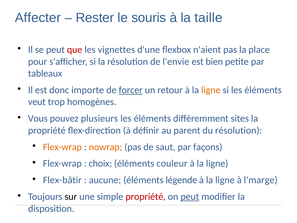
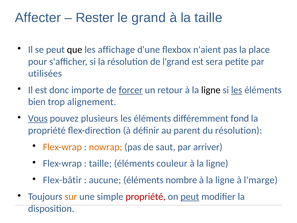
souris: souris -> grand
que colour: red -> black
vignettes: vignettes -> affichage
l'envie: l'envie -> l'grand
bien: bien -> sera
tableaux: tableaux -> utilisées
ligne at (211, 90) colour: orange -> black
les at (237, 90) underline: none -> present
veut: veut -> bien
homogènes: homogènes -> alignement
Vous underline: none -> present
sites: sites -> fond
façons: façons -> arriver
choix at (100, 163): choix -> taille
légende: légende -> nombre
sur colour: black -> orange
